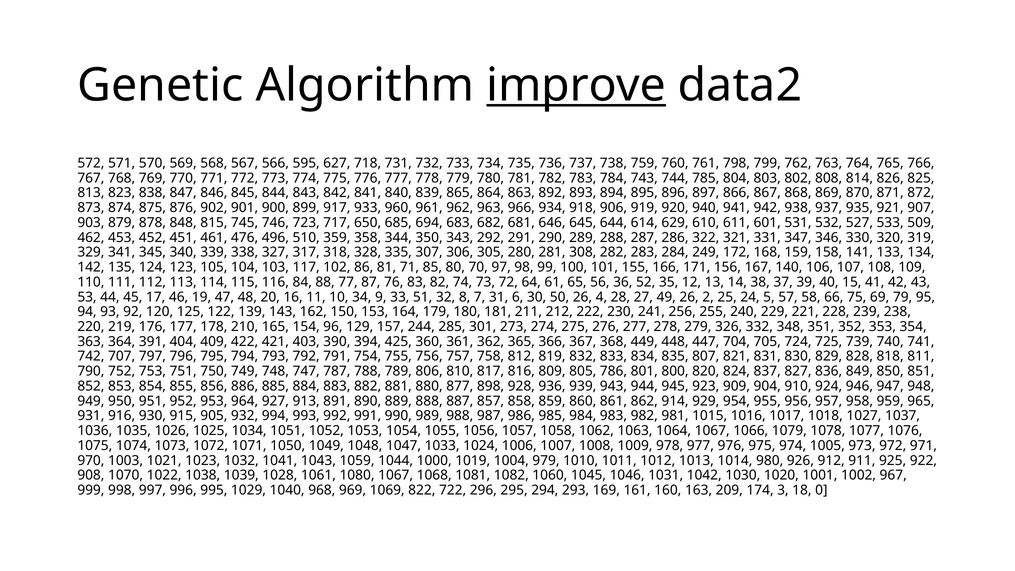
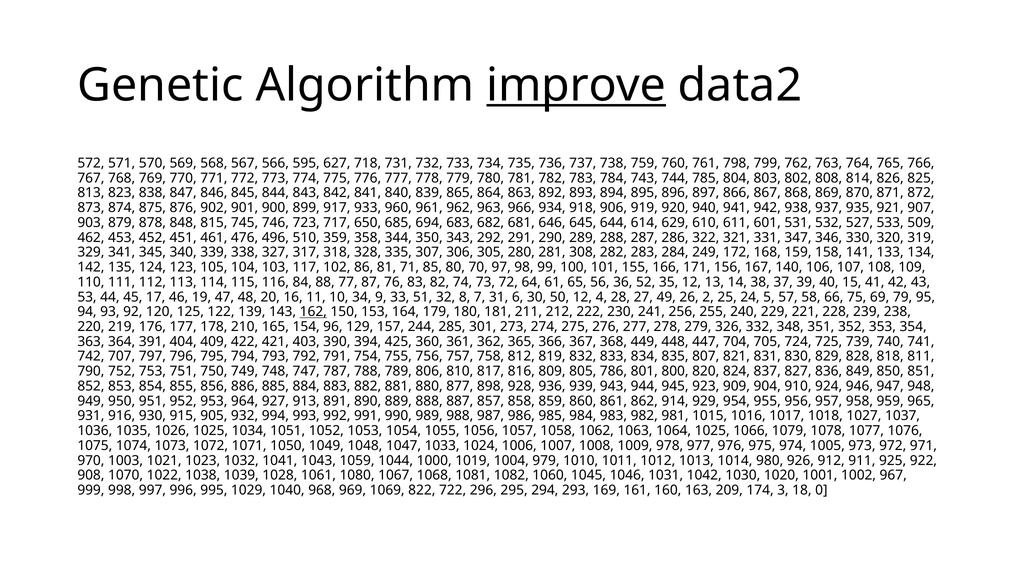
50 26: 26 -> 12
162 underline: none -> present
1064 1067: 1067 -> 1025
